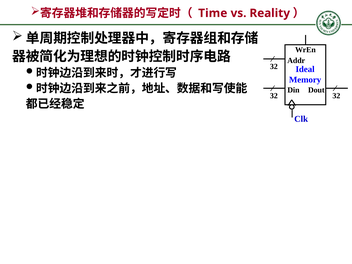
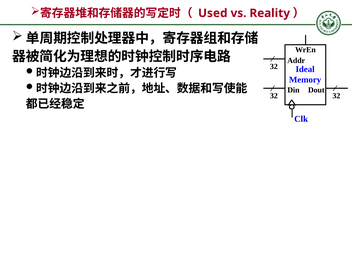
Time: Time -> Used
